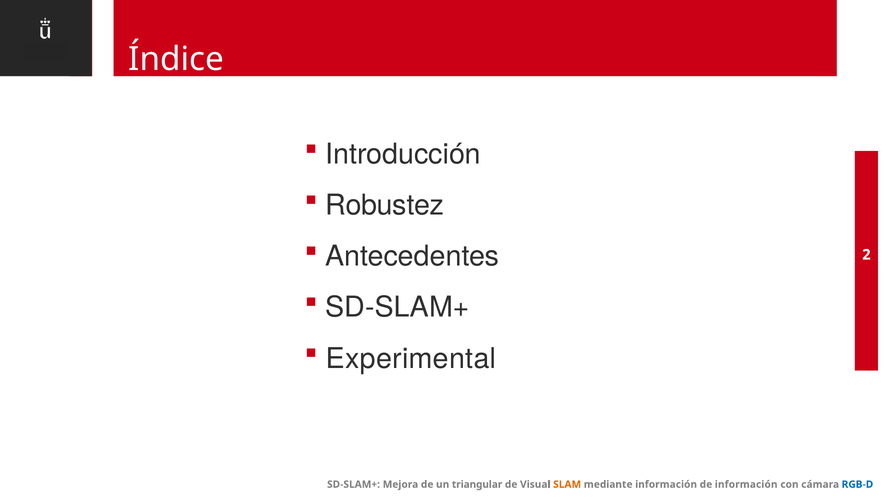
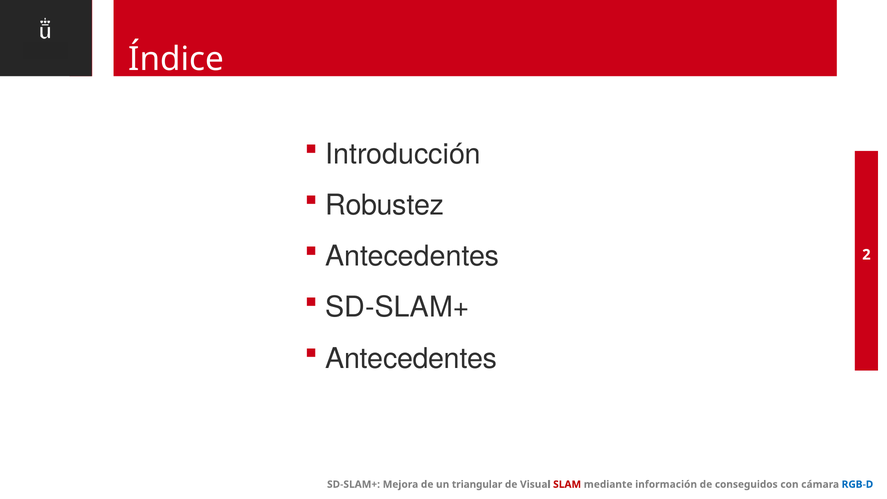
Experimental at (411, 358): Experimental -> Antecedentes
SLAM colour: orange -> red
de información: información -> conseguidos
